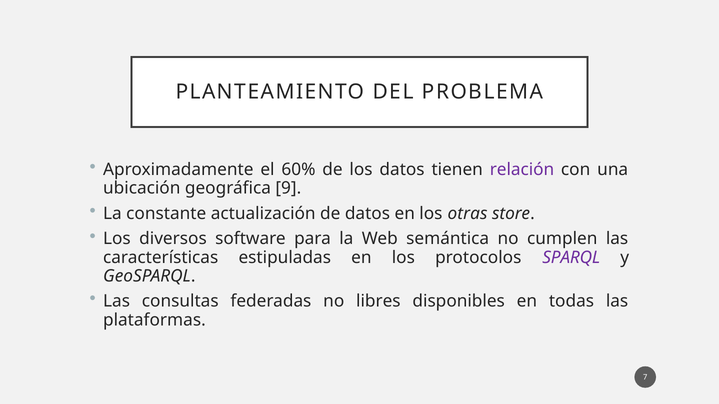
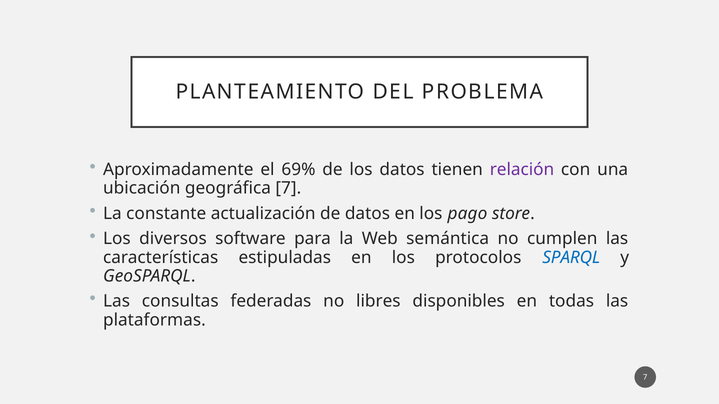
60%: 60% -> 69%
geográfica 9: 9 -> 7
otras: otras -> pago
SPARQL colour: purple -> blue
